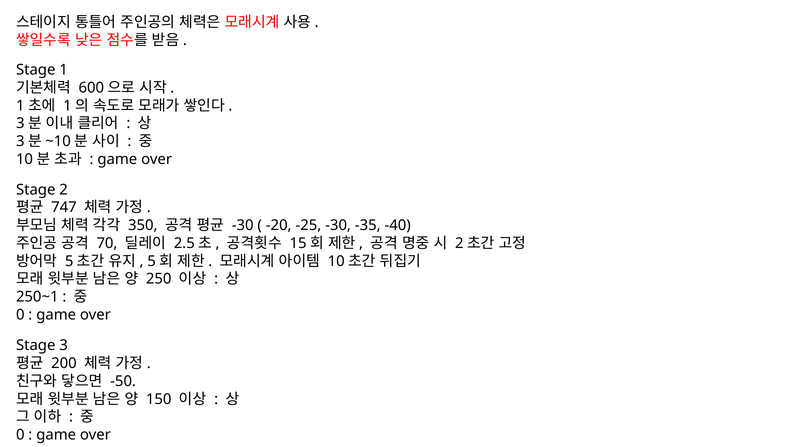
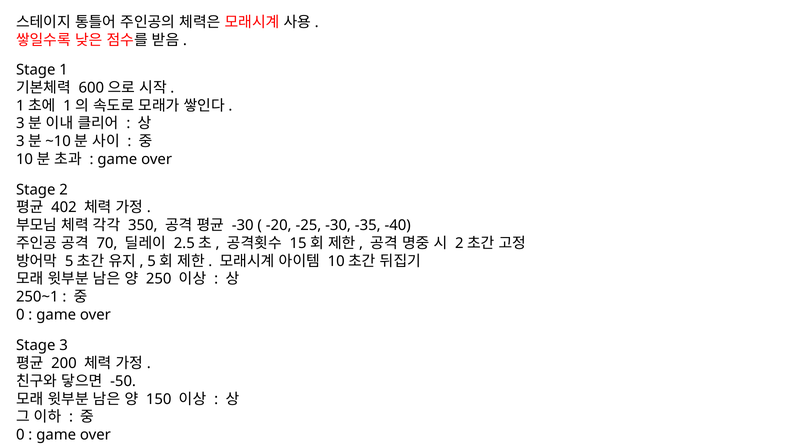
747: 747 -> 402
